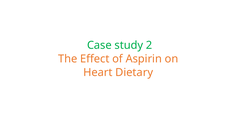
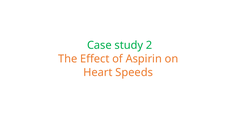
Dietary: Dietary -> Speeds
